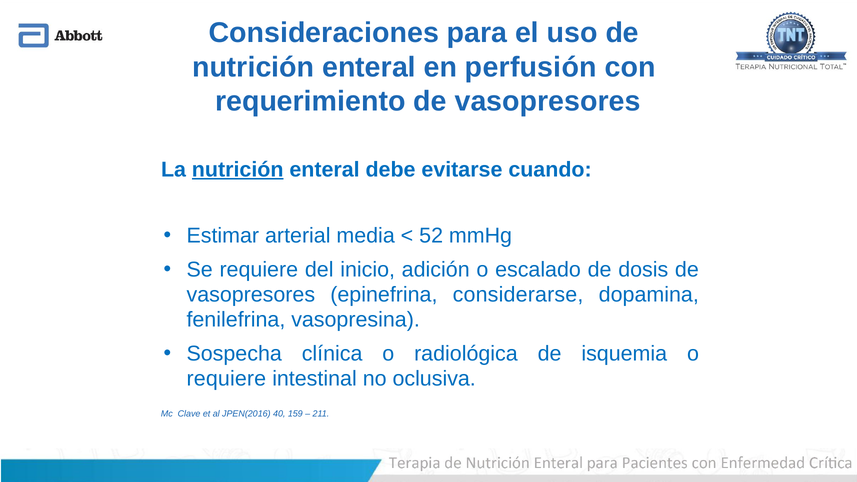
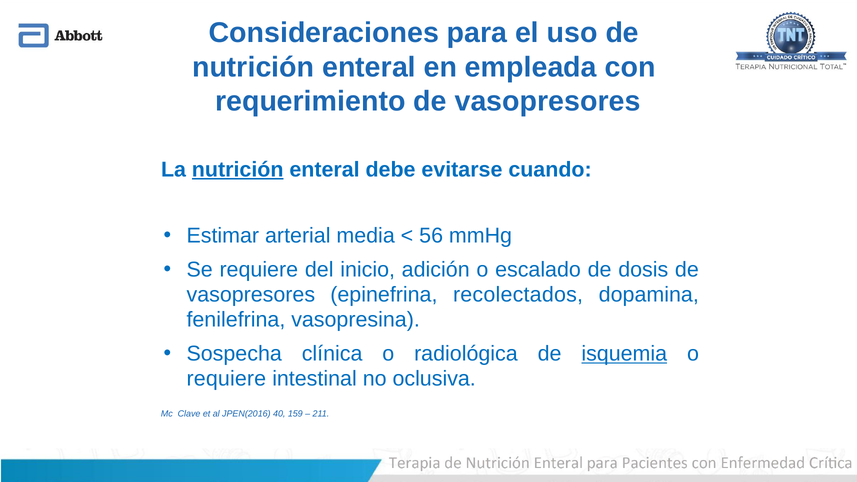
perfusión: perfusión -> empleada
52: 52 -> 56
considerarse: considerarse -> recolectados
isquemia underline: none -> present
